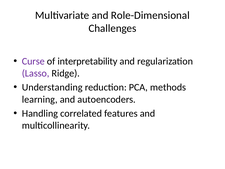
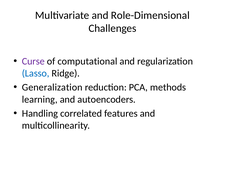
interpretability: interpretability -> computational
Lasso colour: purple -> blue
Understanding: Understanding -> Generalization
